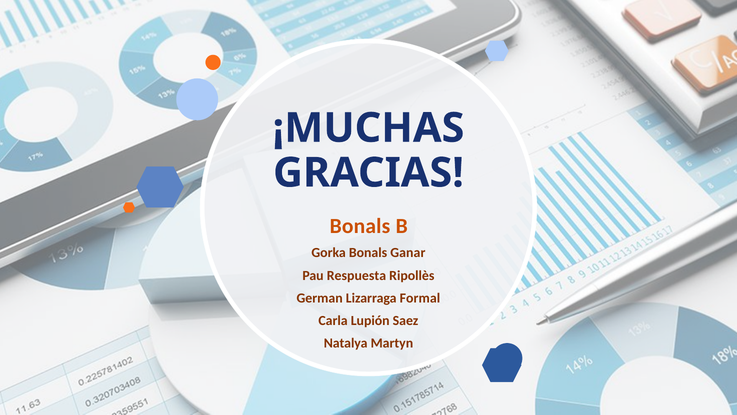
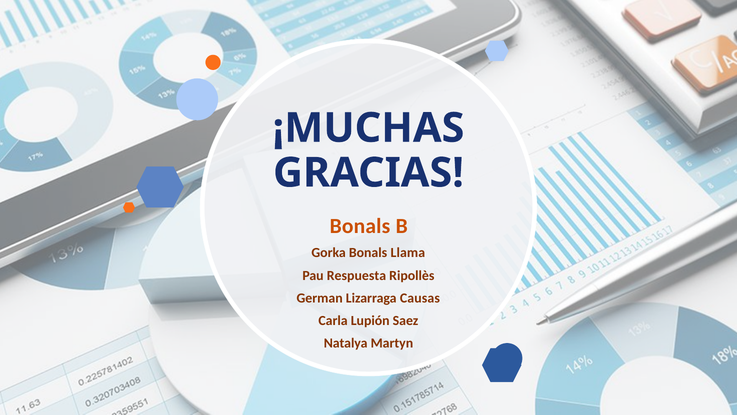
Ganar: Ganar -> Llama
Formal: Formal -> Causas
